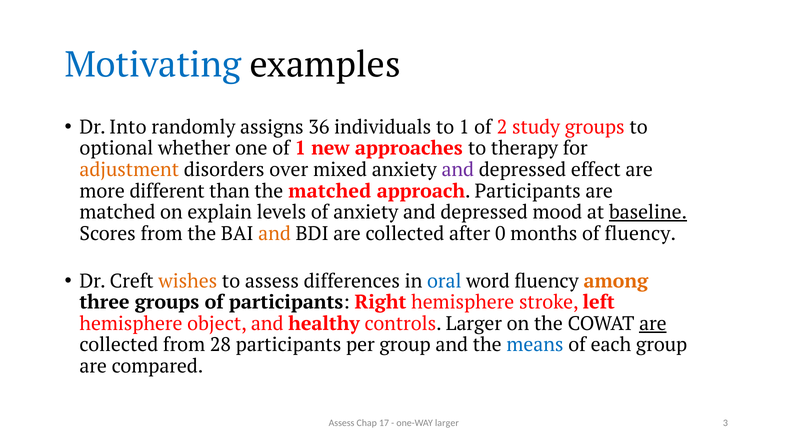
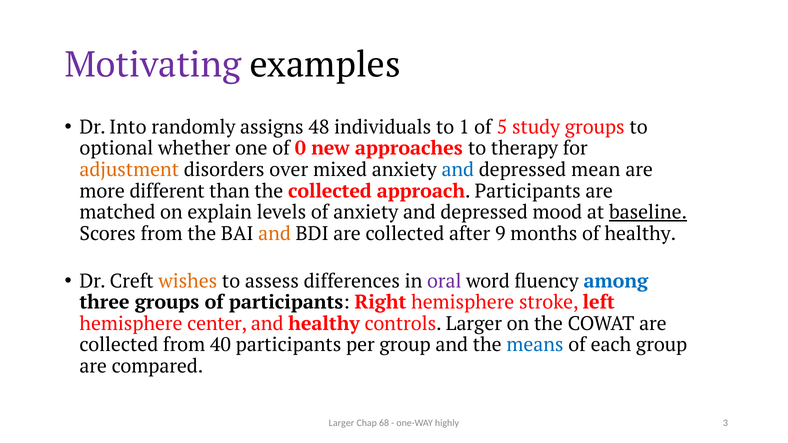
Motivating colour: blue -> purple
36: 36 -> 48
2: 2 -> 5
of 1: 1 -> 0
and at (458, 170) colour: purple -> blue
effect: effect -> mean
the matched: matched -> collected
0: 0 -> 9
of fluency: fluency -> healthy
oral colour: blue -> purple
among colour: orange -> blue
object: object -> center
are at (653, 324) underline: present -> none
28: 28 -> 40
Assess at (342, 423): Assess -> Larger
17: 17 -> 68
one-WAY larger: larger -> highly
